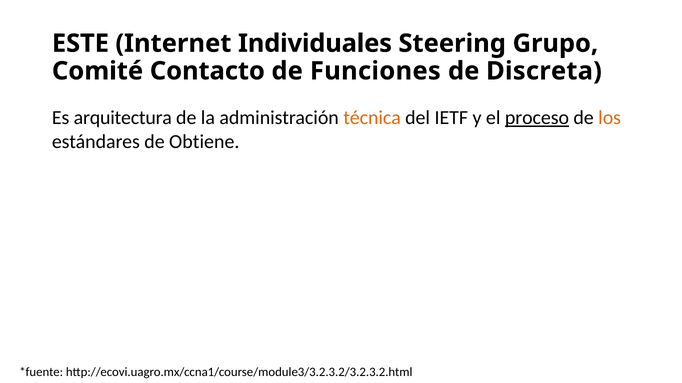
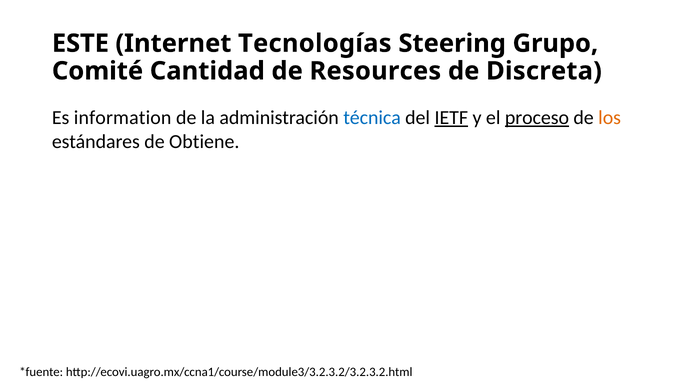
Individuales: Individuales -> Tecnologías
Contacto: Contacto -> Cantidad
Funciones: Funciones -> Resources
arquitectura: arquitectura -> information
técnica colour: orange -> blue
IETF underline: none -> present
